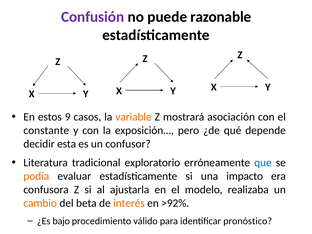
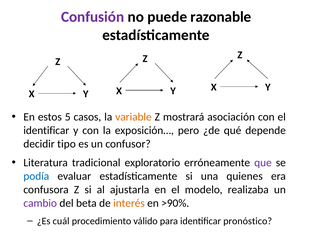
9: 9 -> 5
constante at (46, 130): constante -> identificar
esta: esta -> tipo
que colour: blue -> purple
podía colour: orange -> blue
impacto: impacto -> quienes
cambio colour: orange -> purple
>92%: >92% -> >90%
bajo: bajo -> cuál
